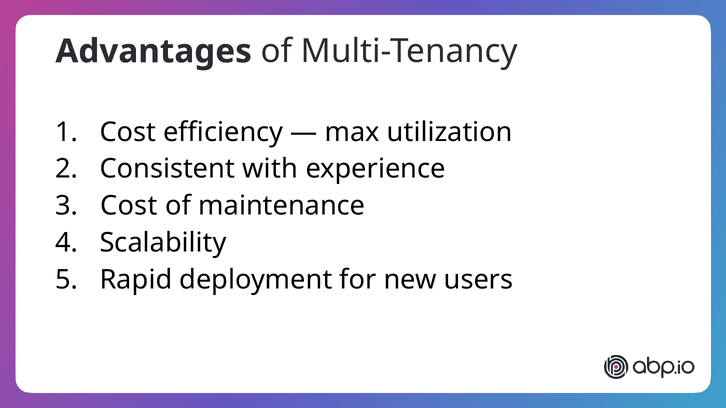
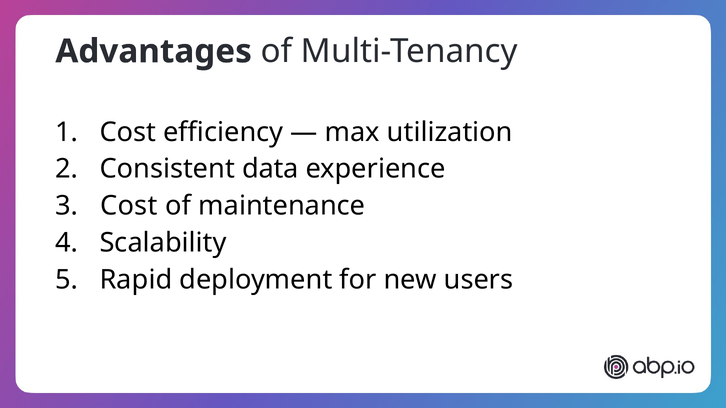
with: with -> data
